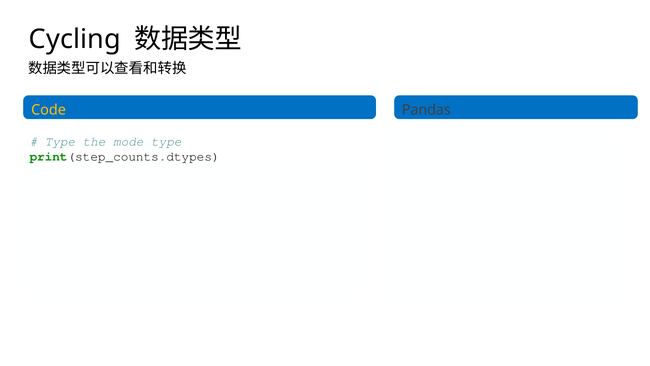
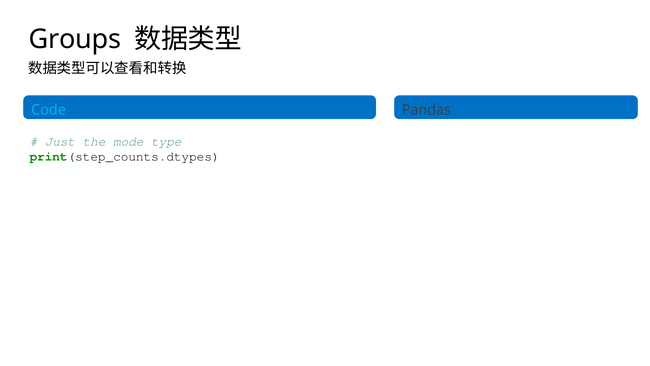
Cycling: Cycling -> Groups
Code colour: yellow -> light blue
Type at (60, 141): Type -> Just
